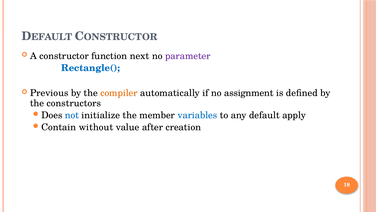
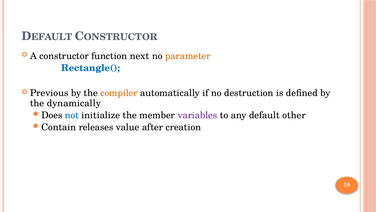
parameter colour: purple -> orange
assignment: assignment -> destruction
constructors: constructors -> dynamically
variables colour: blue -> purple
apply: apply -> other
without: without -> releases
